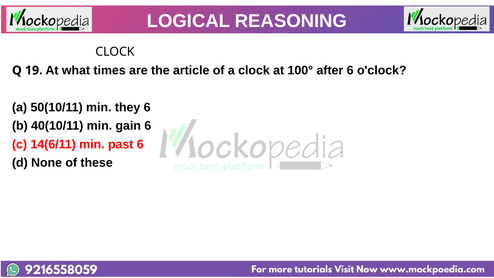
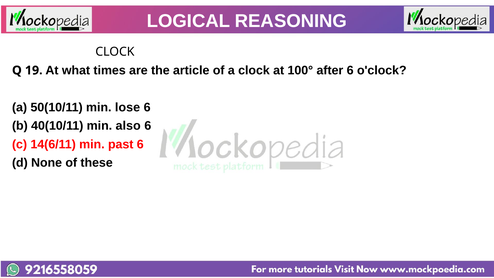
they: they -> lose
gain: gain -> also
